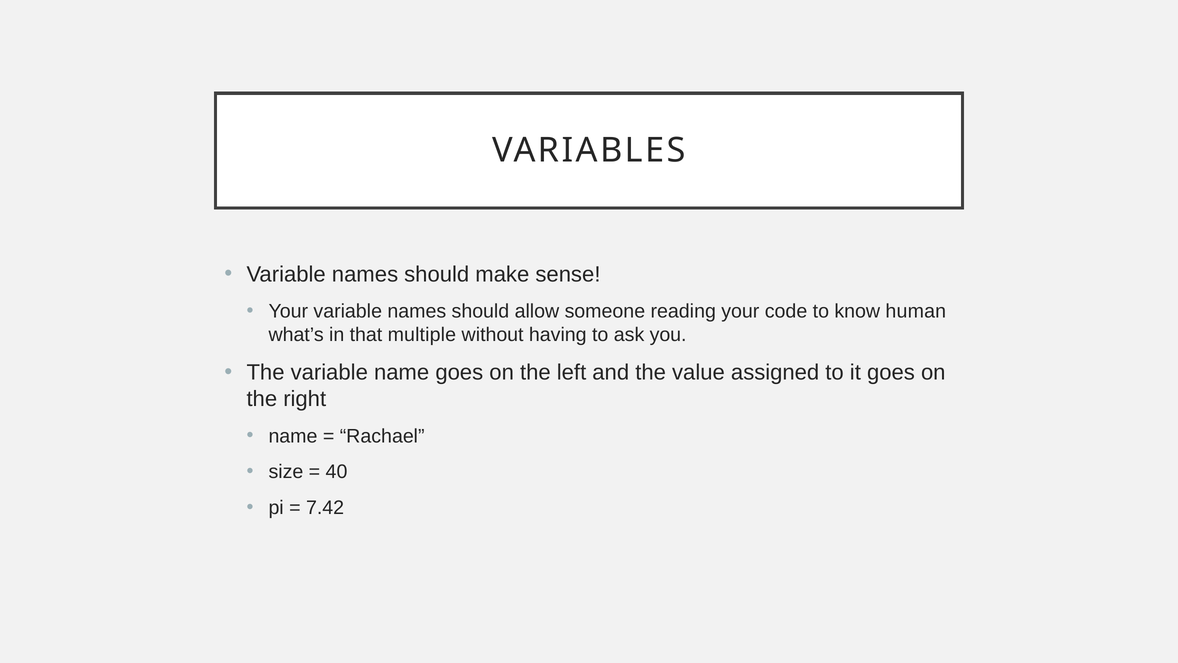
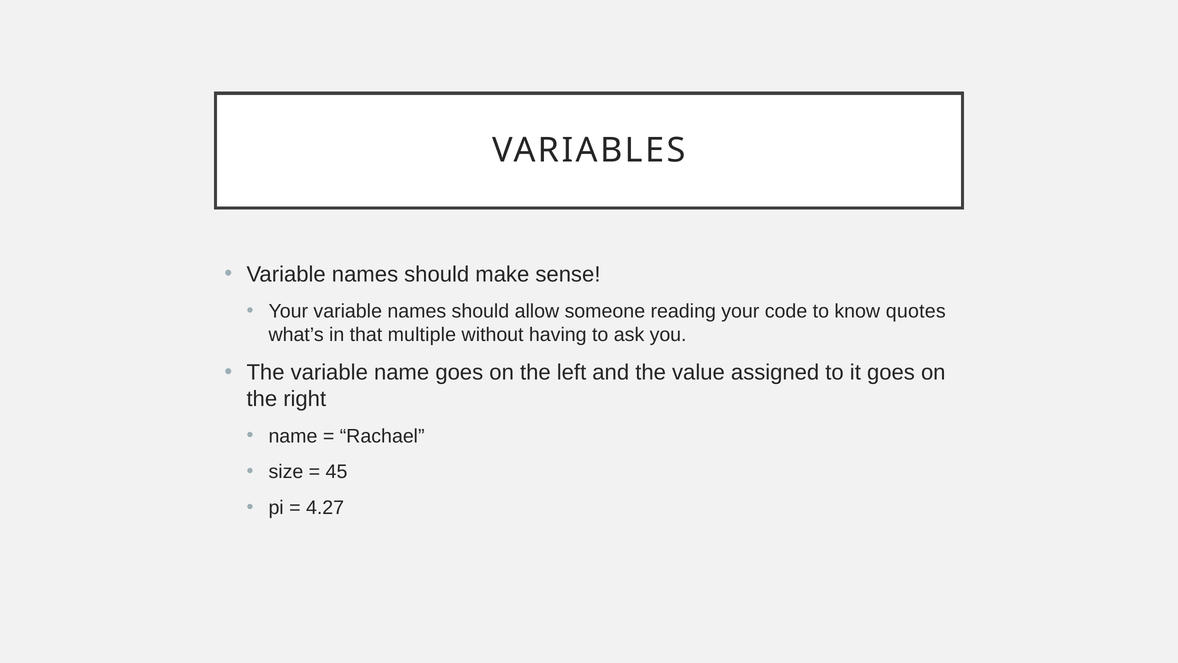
human: human -> quotes
40: 40 -> 45
7.42: 7.42 -> 4.27
